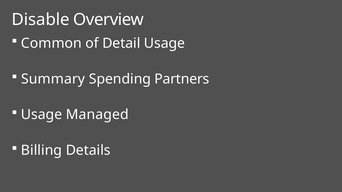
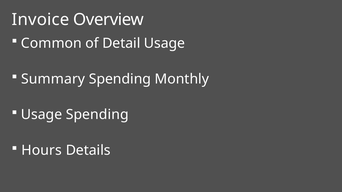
Disable: Disable -> Invoice
Partners: Partners -> Monthly
Usage Managed: Managed -> Spending
Billing: Billing -> Hours
